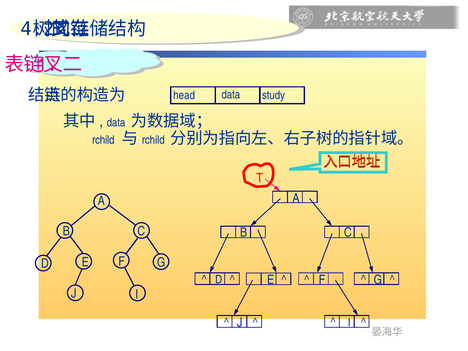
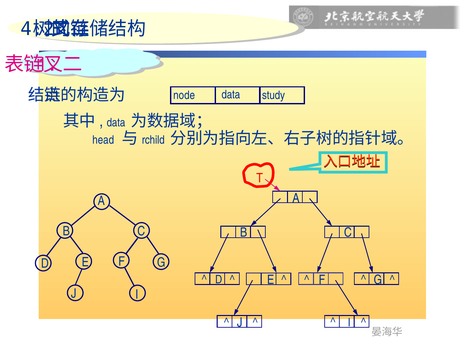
head: head -> node
rchild at (103, 140): rchild -> head
